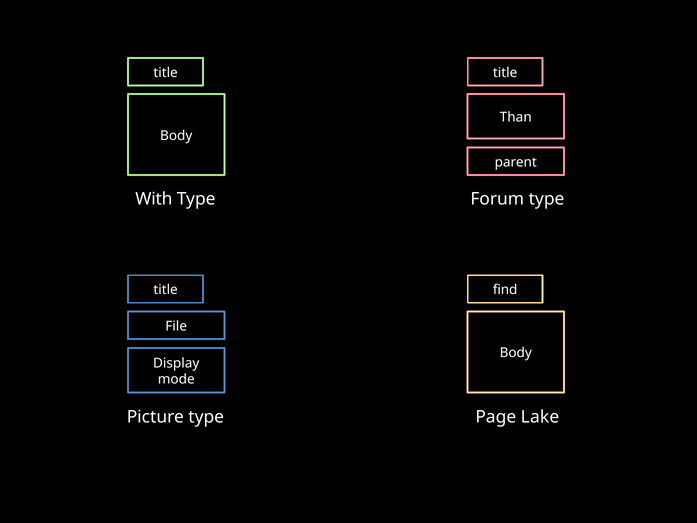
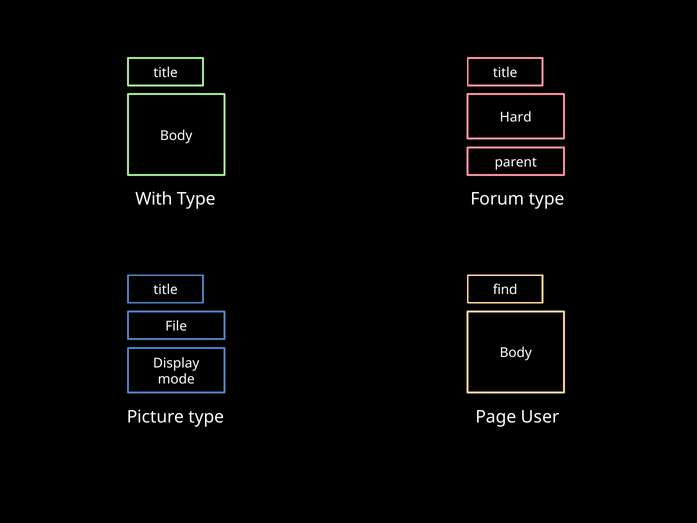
Than: Than -> Hard
Lake: Lake -> User
